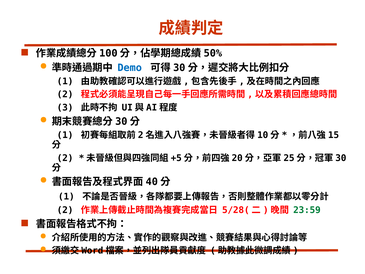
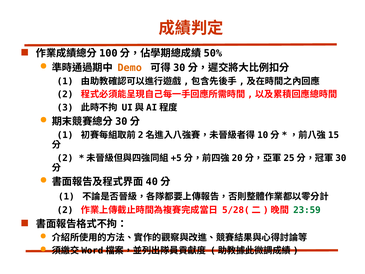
Demo colour: blue -> orange
